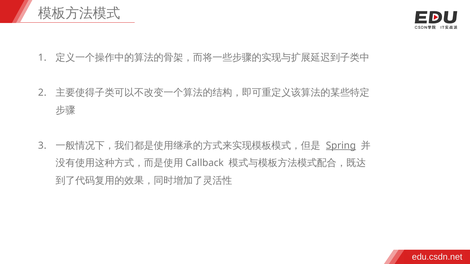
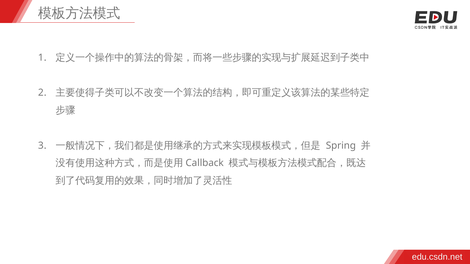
Spring underline: present -> none
